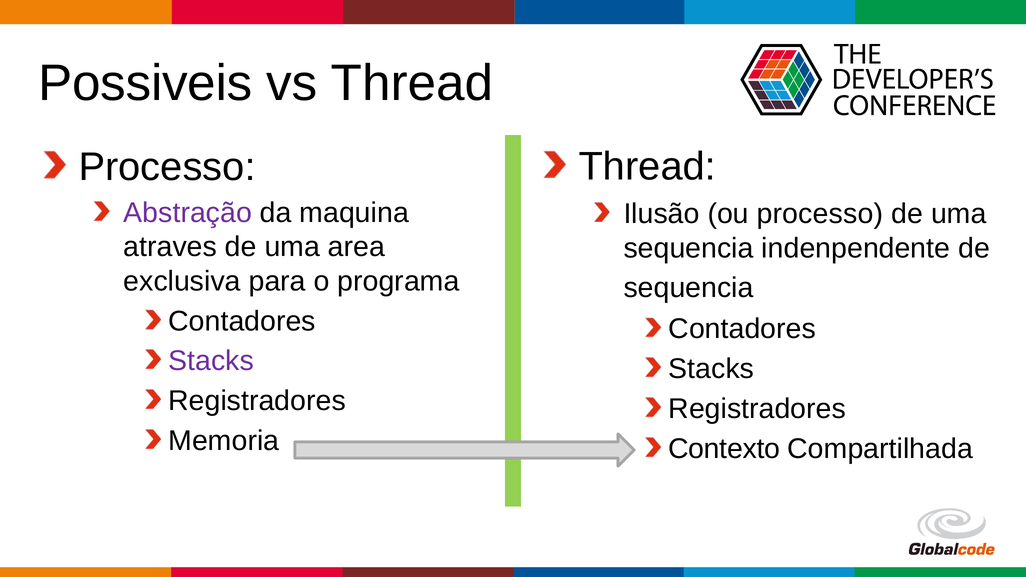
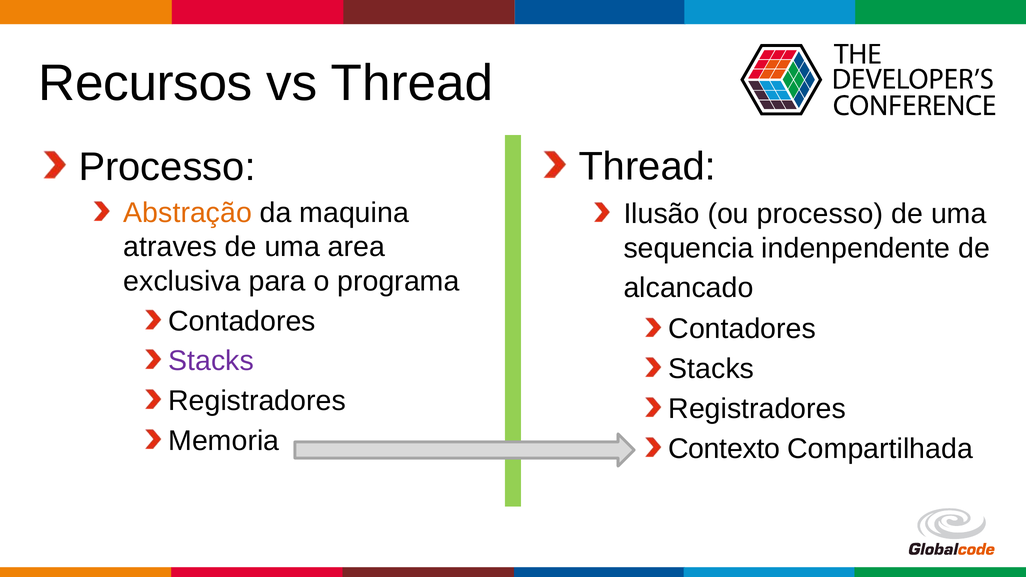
Possiveis: Possiveis -> Recursos
Abstração colour: purple -> orange
sequencia at (689, 288): sequencia -> alcancado
